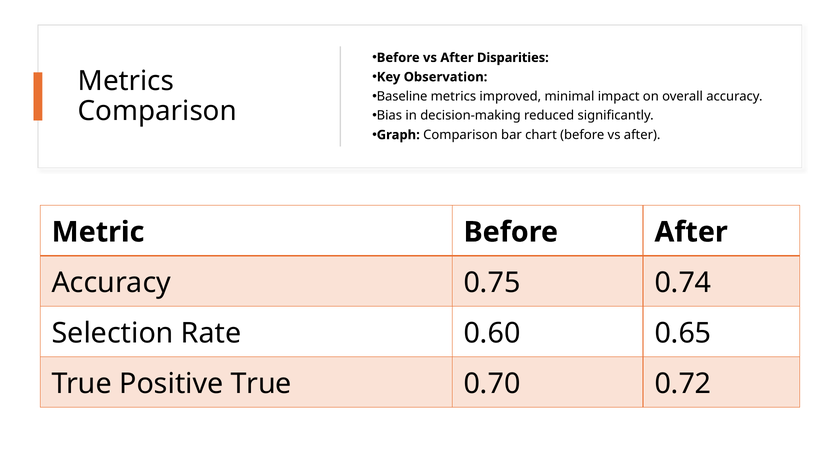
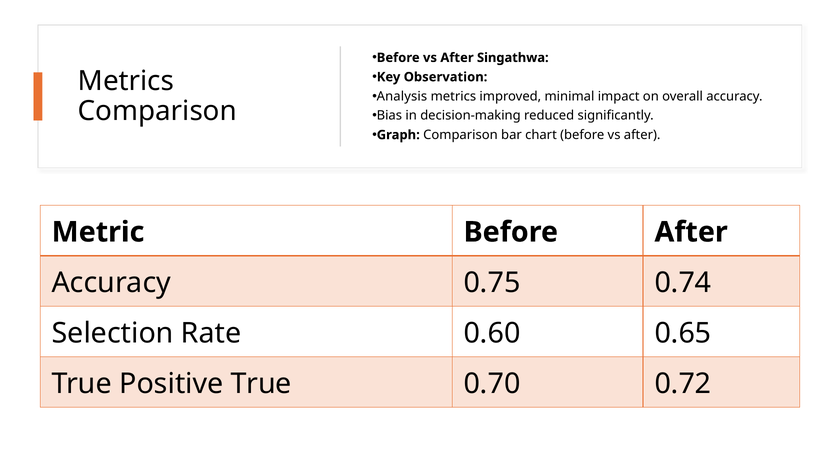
Disparities: Disparities -> Singathwa
Baseline: Baseline -> Analysis
